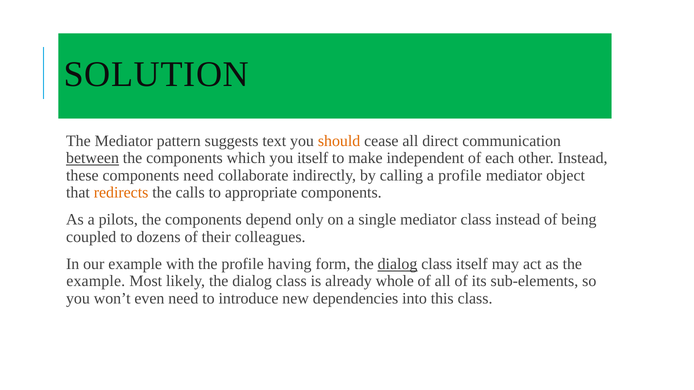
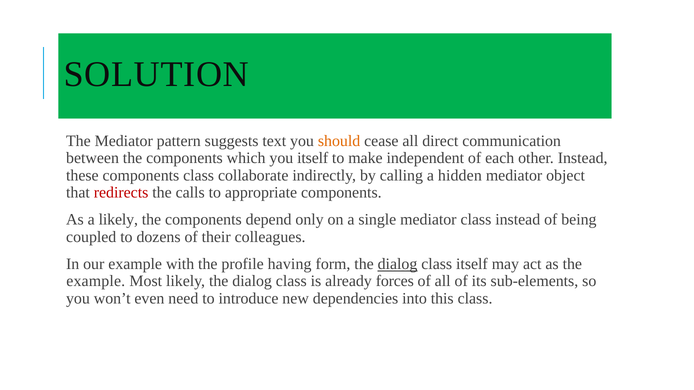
between underline: present -> none
components need: need -> class
a profile: profile -> hidden
redirects colour: orange -> red
a pilots: pilots -> likely
whole: whole -> forces
